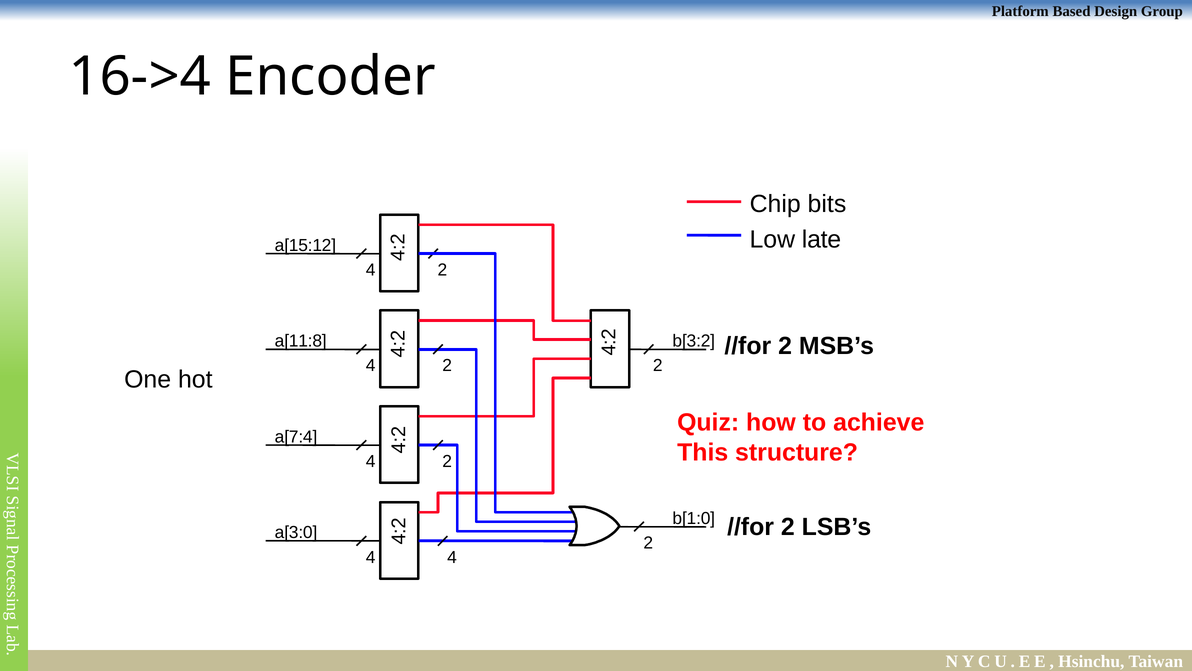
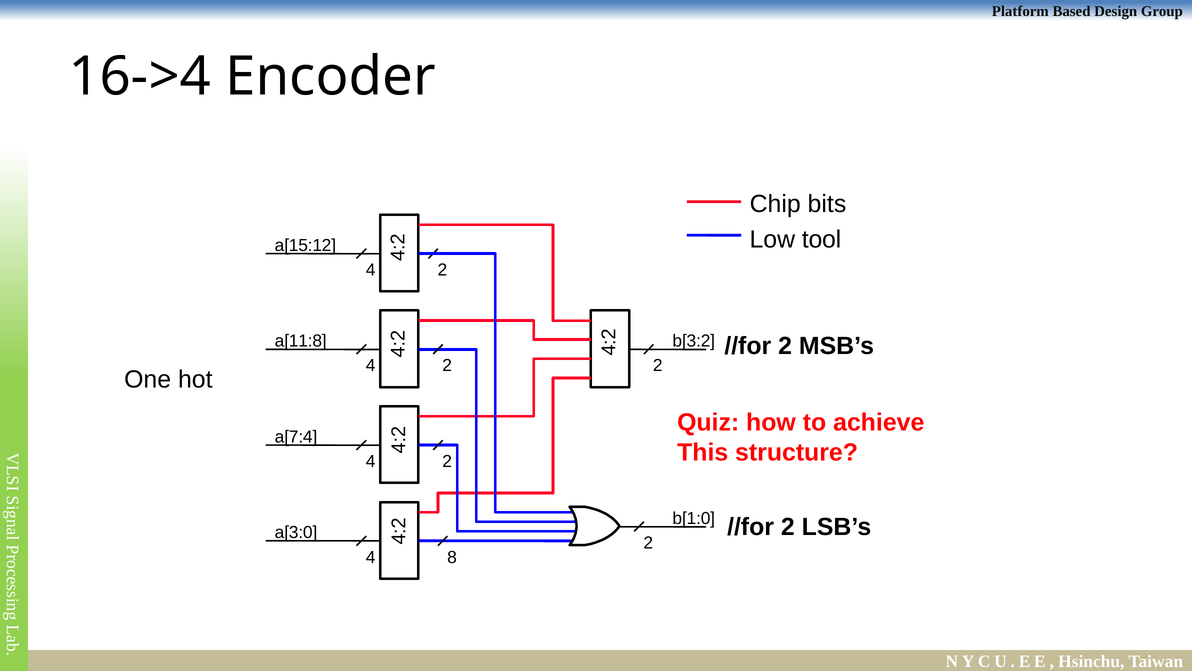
late: late -> tool
4 4: 4 -> 8
